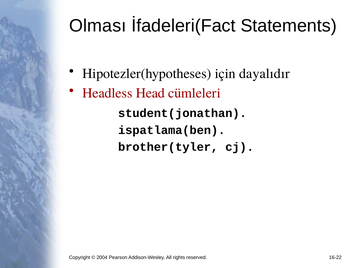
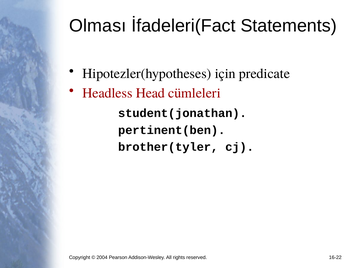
dayalıdır: dayalıdır -> predicate
ispatlama(ben: ispatlama(ben -> pertinent(ben
